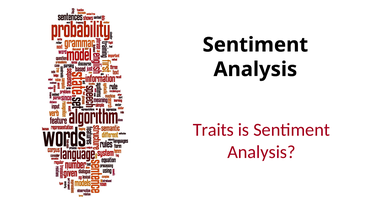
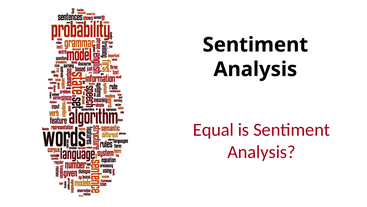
Traits: Traits -> Equal
